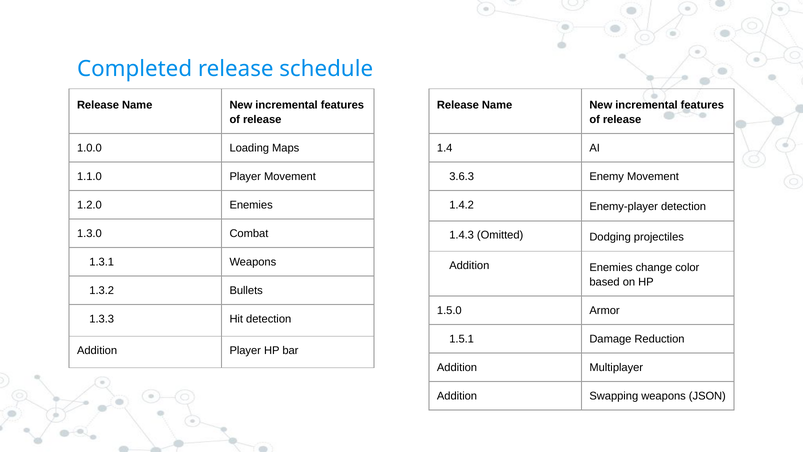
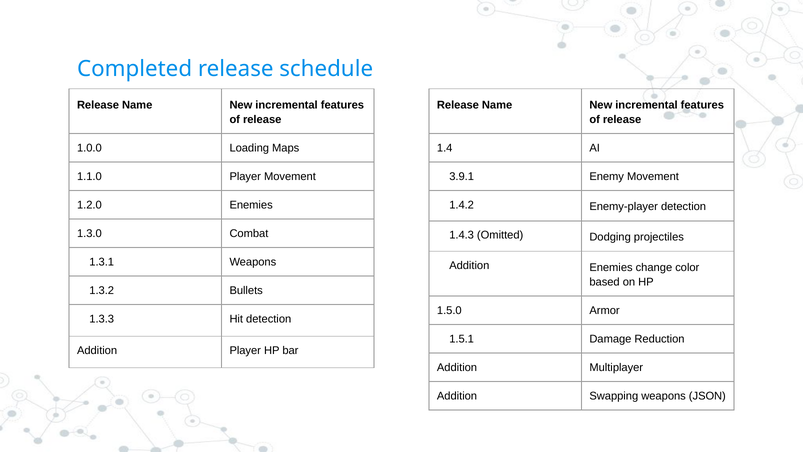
3.6.3: 3.6.3 -> 3.9.1
